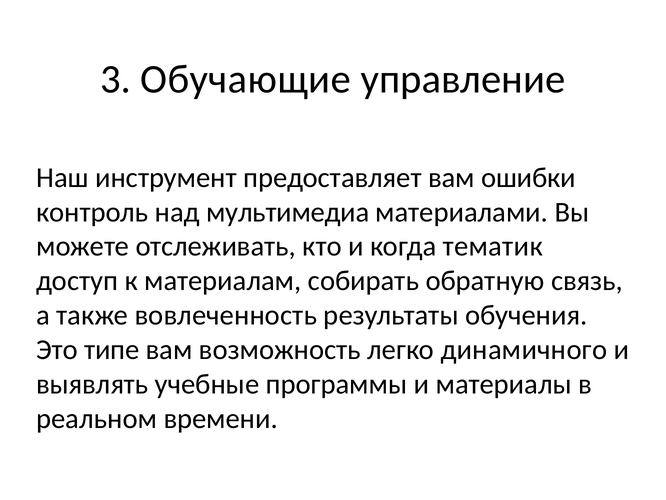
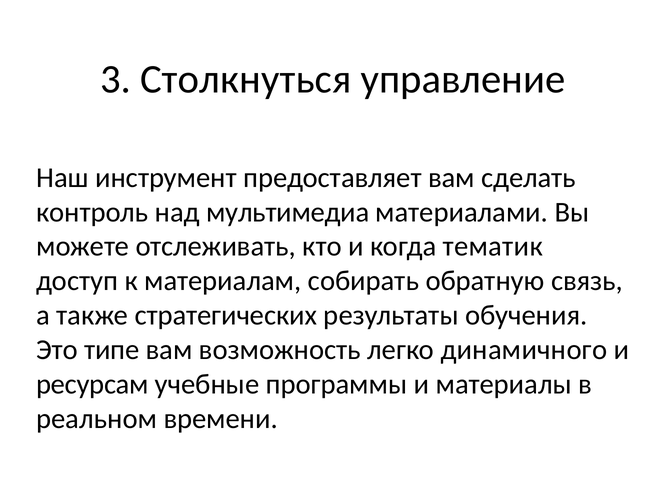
Обучающие: Обучающие -> Столкнуться
ошибки: ошибки -> сделать
вовлеченность: вовлеченность -> стратегических
выявлять: выявлять -> ресурсам
